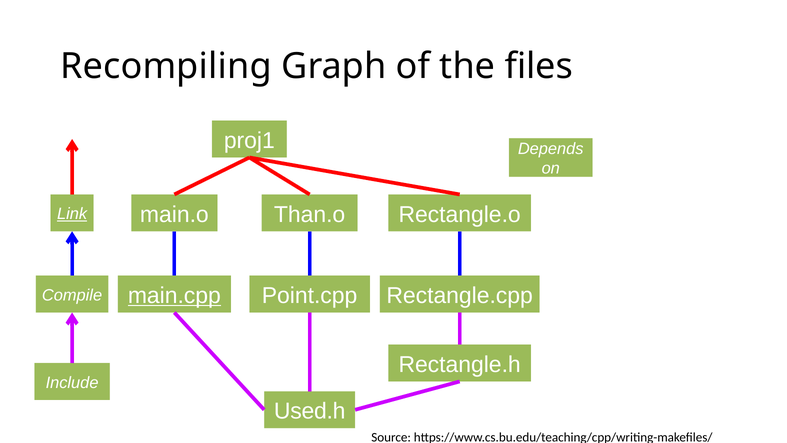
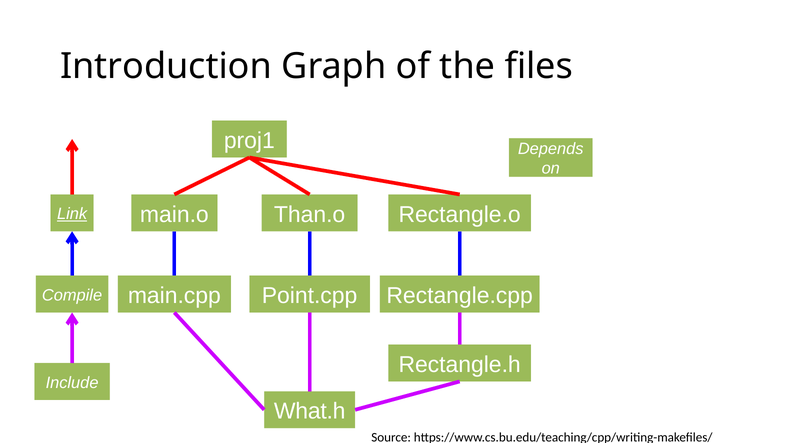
Recompiling: Recompiling -> Introduction
main.cpp underline: present -> none
Used.h: Used.h -> What.h
